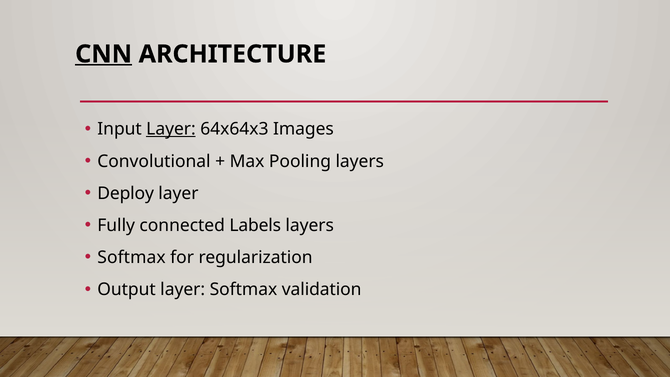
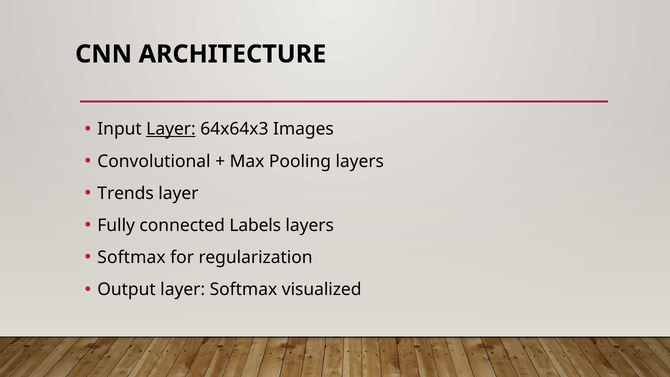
CNN underline: present -> none
Deploy: Deploy -> Trends
validation: validation -> visualized
